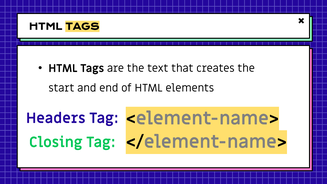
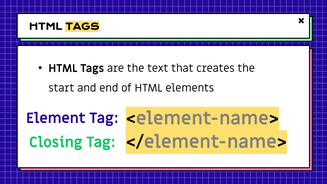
Headers: Headers -> Element
